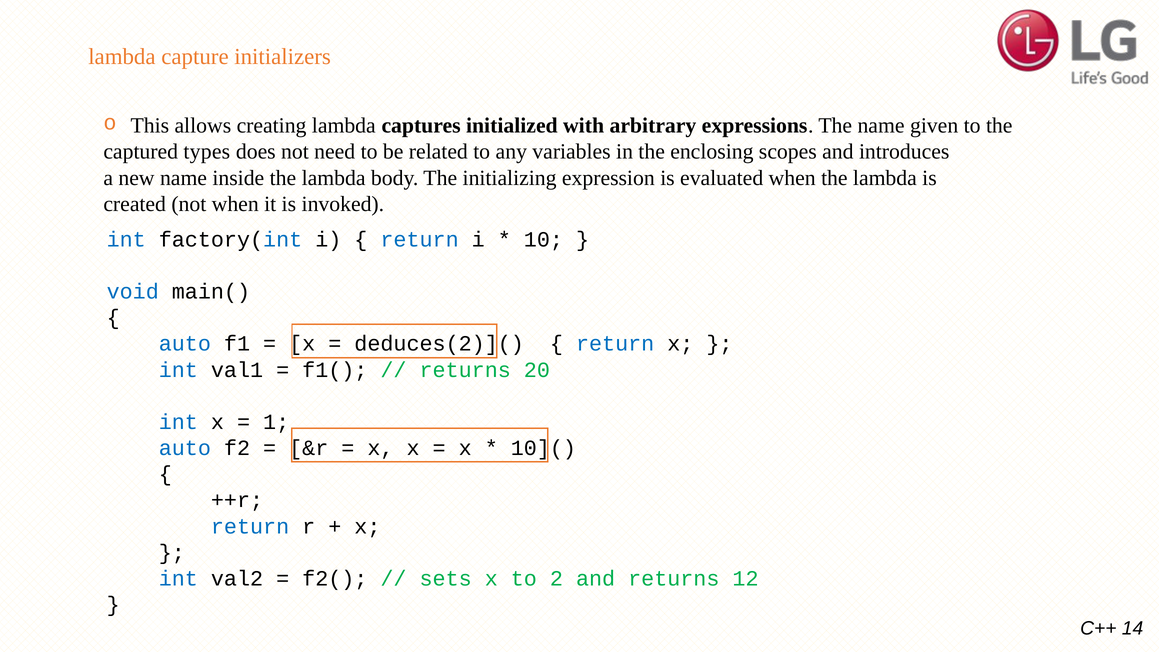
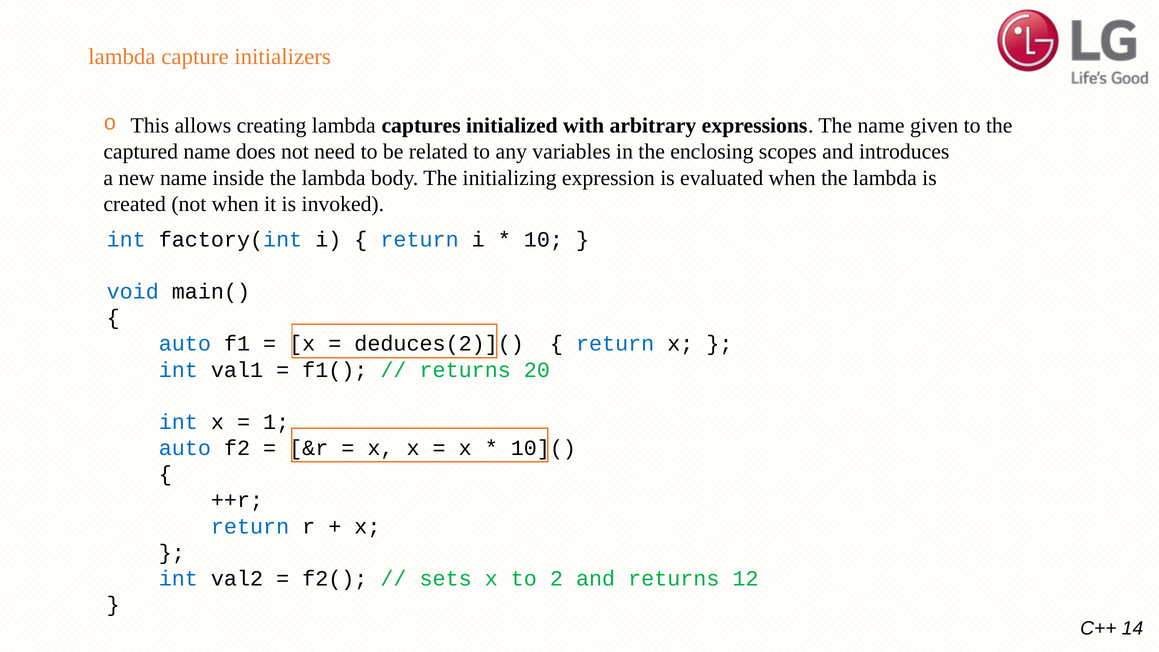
captured types: types -> name
